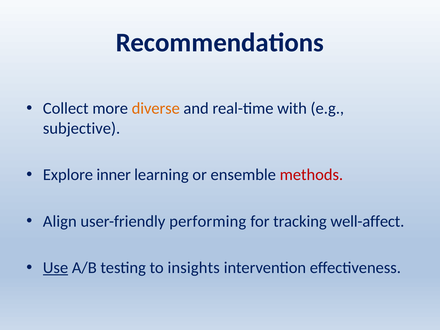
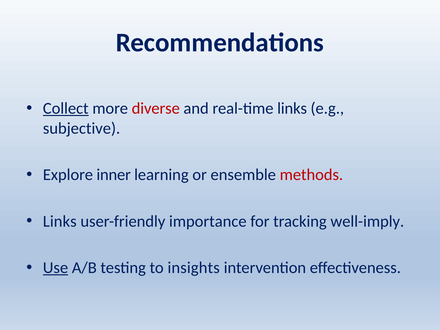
Collect underline: none -> present
diverse colour: orange -> red
real-time with: with -> links
Align at (60, 221): Align -> Links
performing: performing -> importance
well-affect: well-affect -> well-imply
